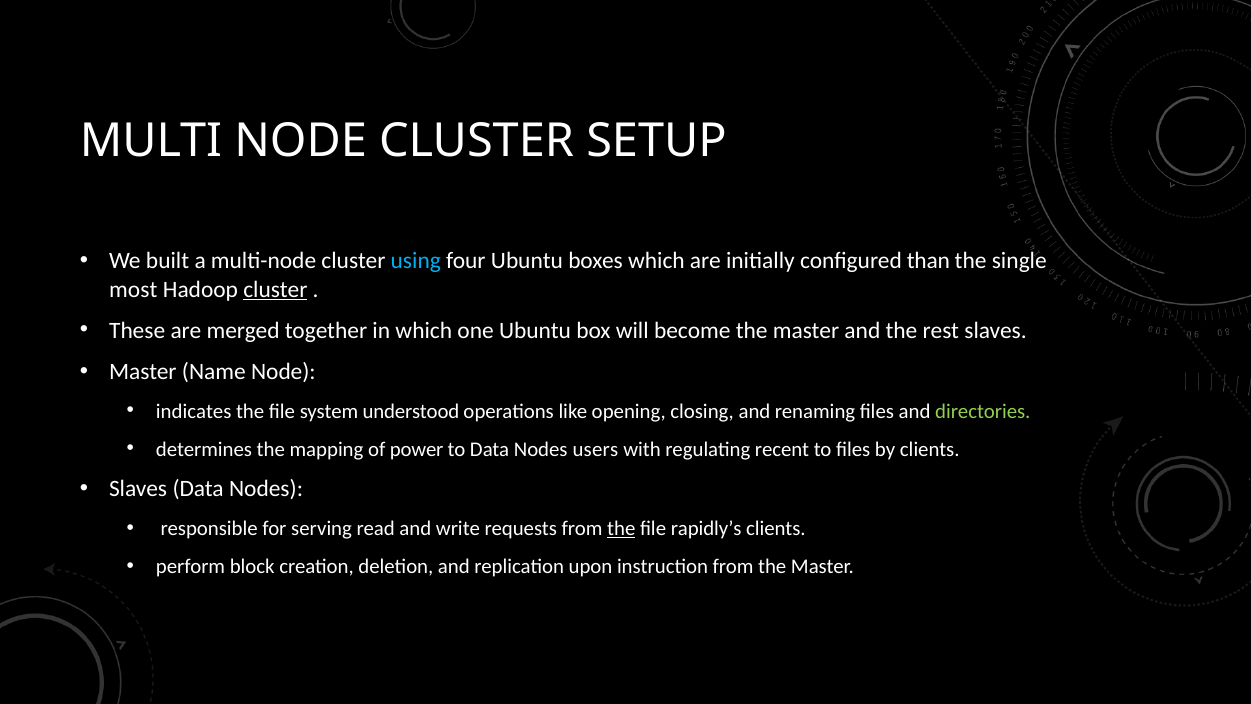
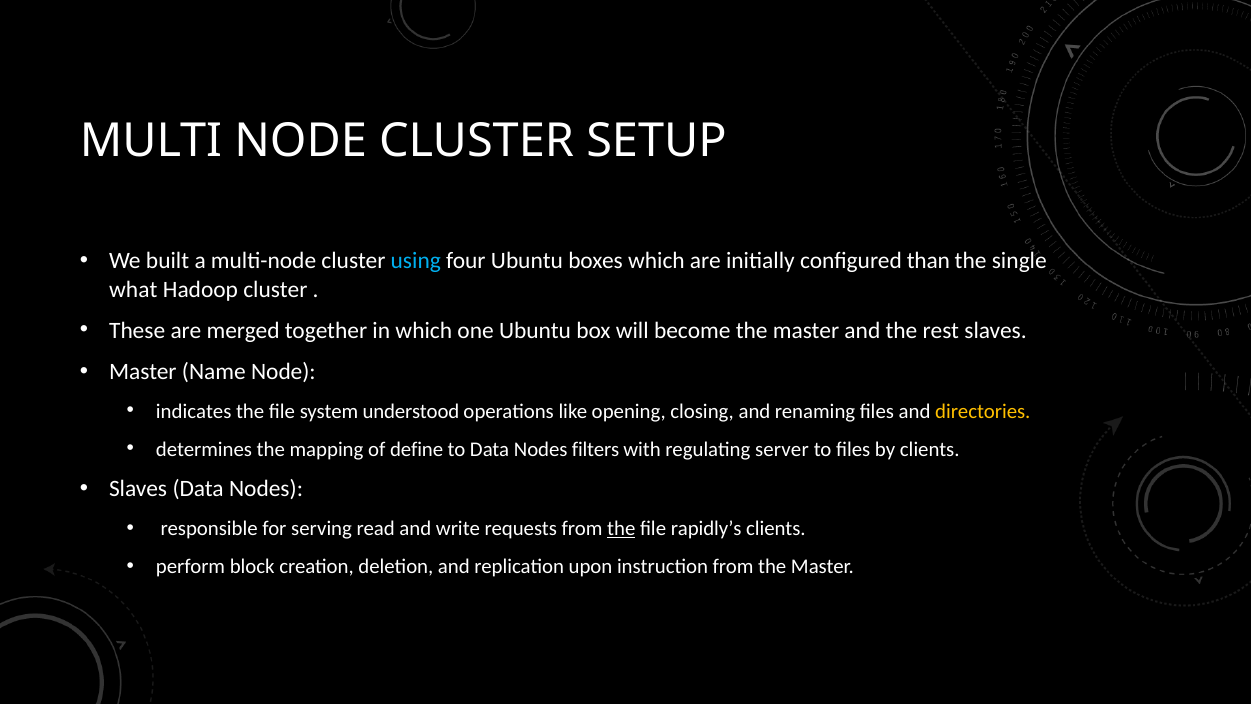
most: most -> what
cluster at (275, 289) underline: present -> none
directories colour: light green -> yellow
power: power -> define
users: users -> filters
recent: recent -> server
